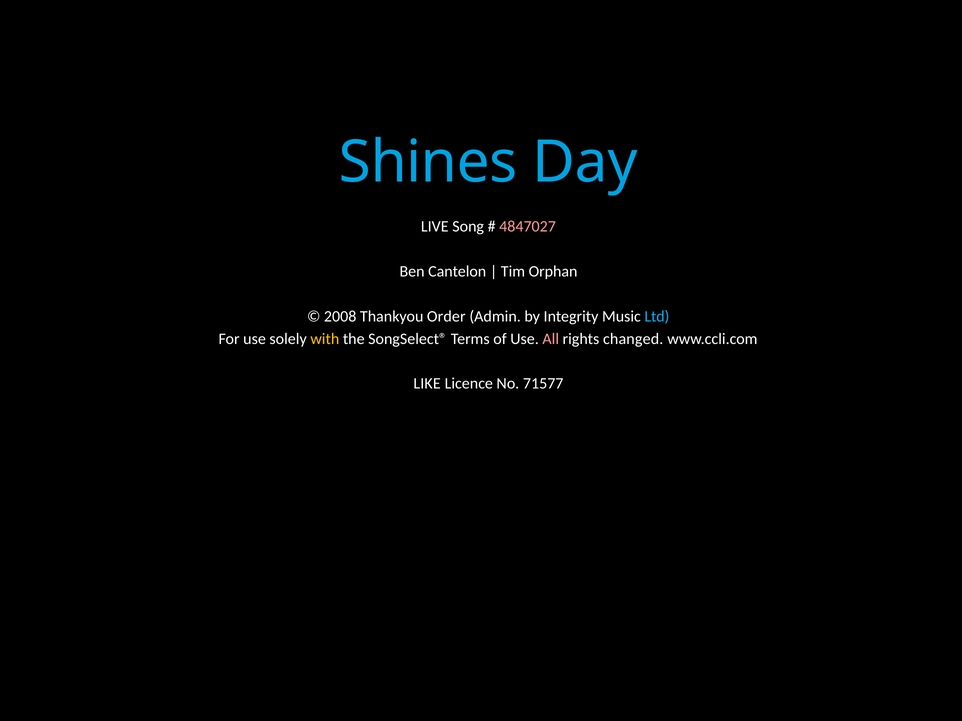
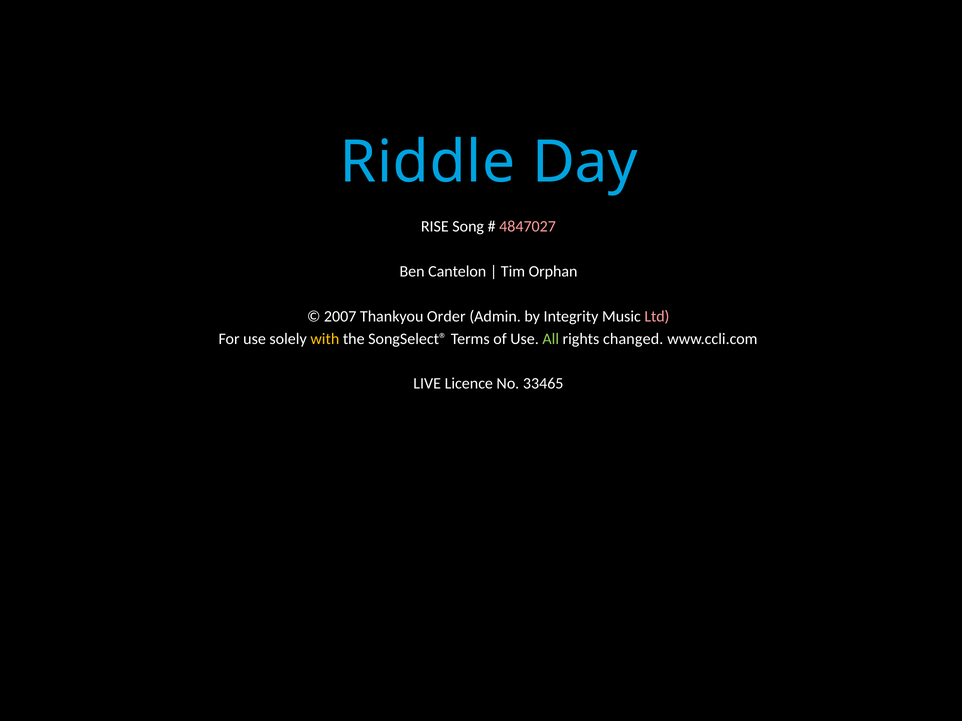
Shines: Shines -> Riddle
LIVE: LIVE -> RISE
2008: 2008 -> 2007
Ltd colour: light blue -> pink
All colour: pink -> light green
LIKE: LIKE -> LIVE
71577: 71577 -> 33465
